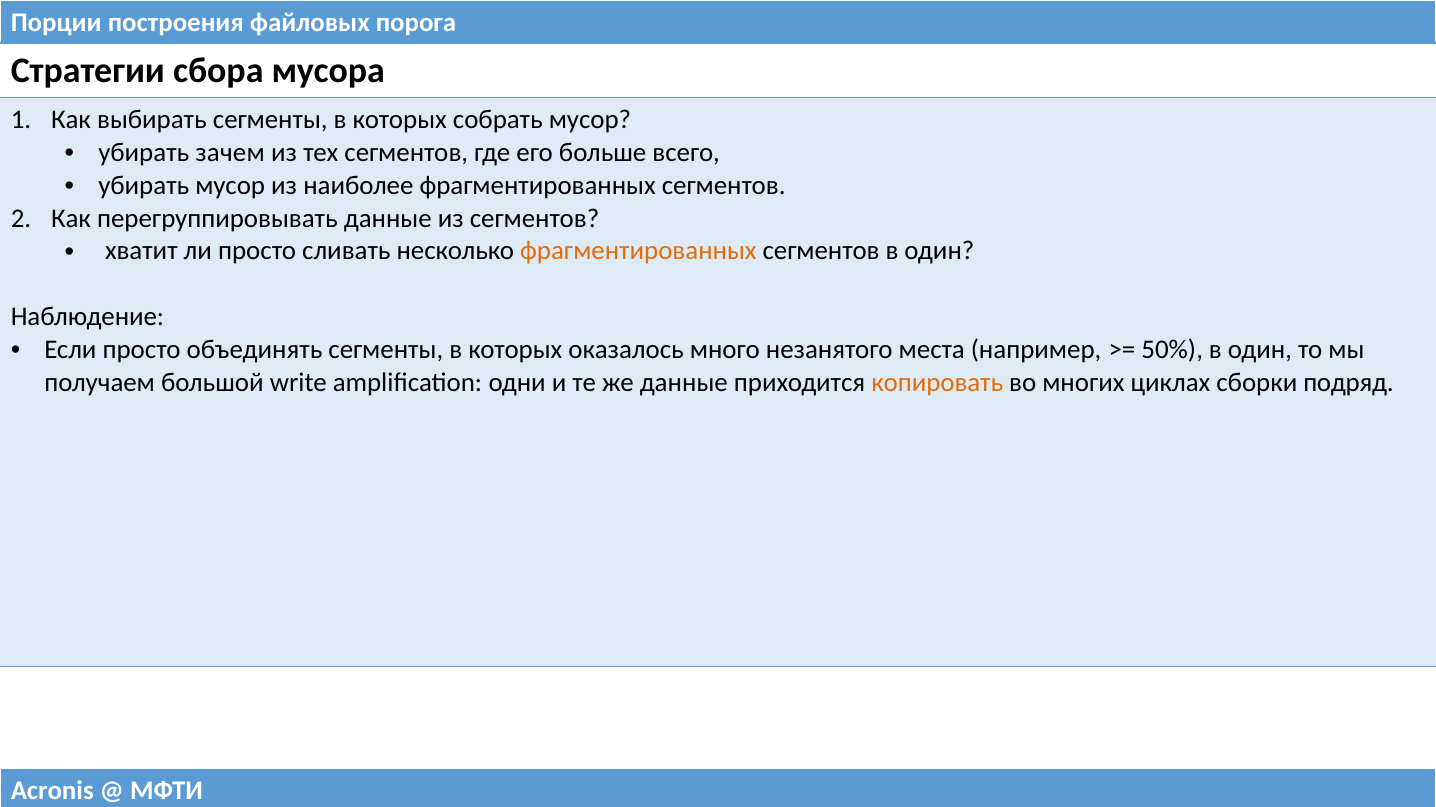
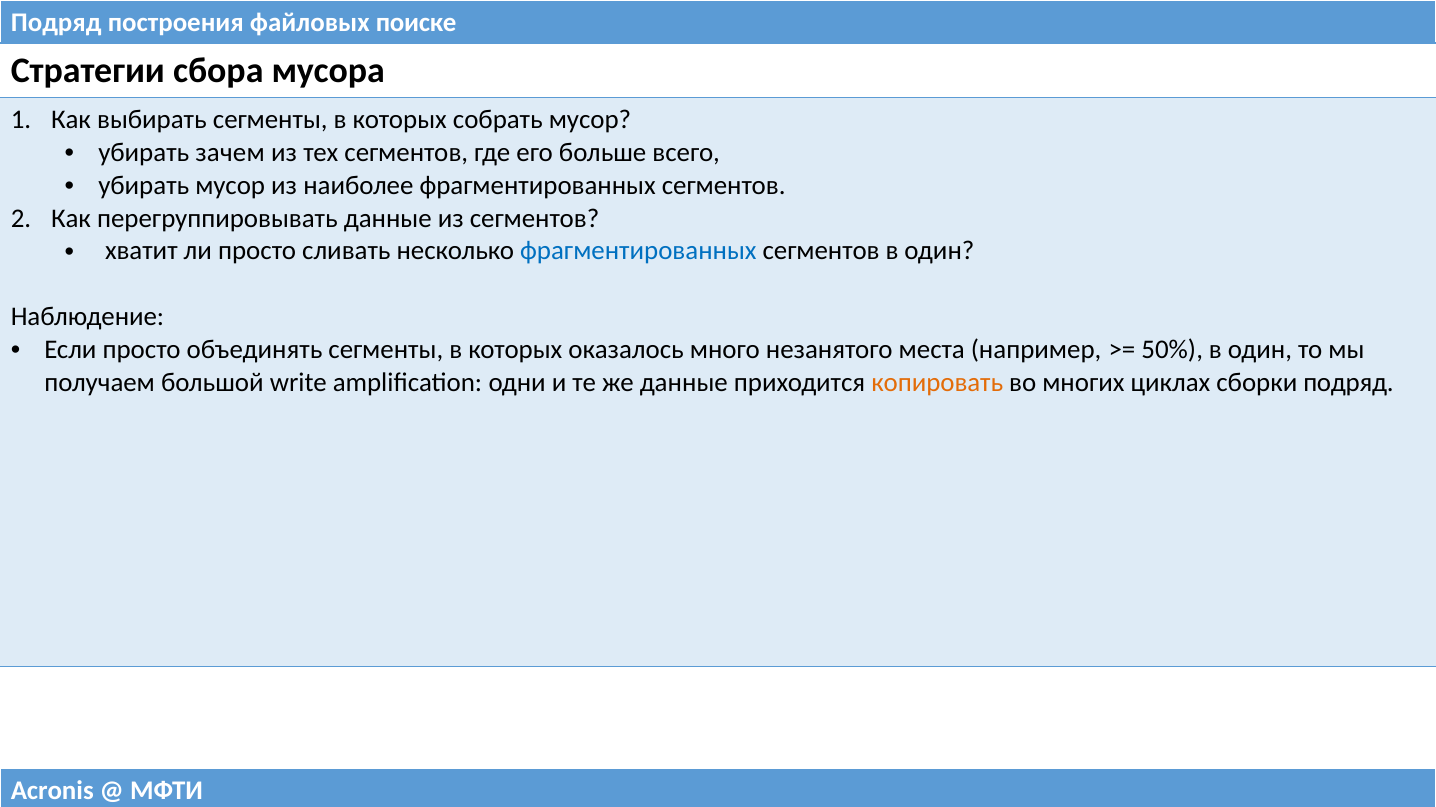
Порции at (56, 22): Порции -> Подряд
порога: порога -> поиске
фрагментированных at (638, 251) colour: orange -> blue
